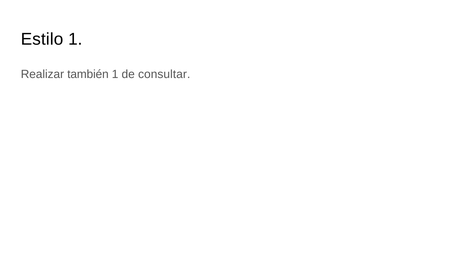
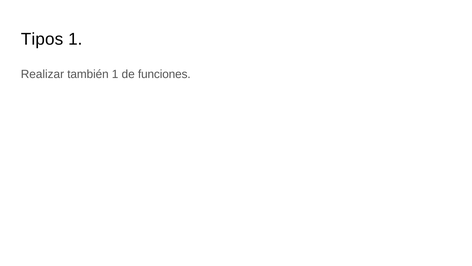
Estilo: Estilo -> Tipos
consultar: consultar -> funciones
